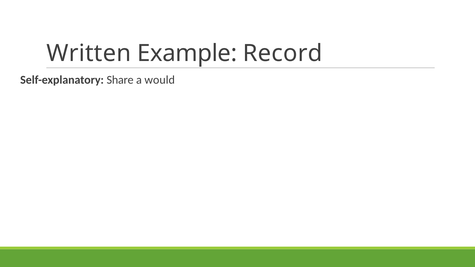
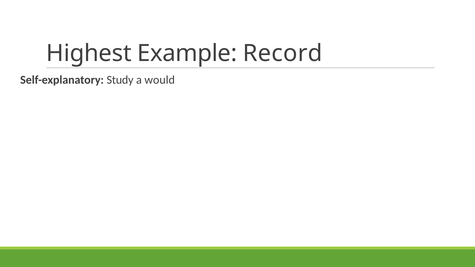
Written: Written -> Highest
Share: Share -> Study
